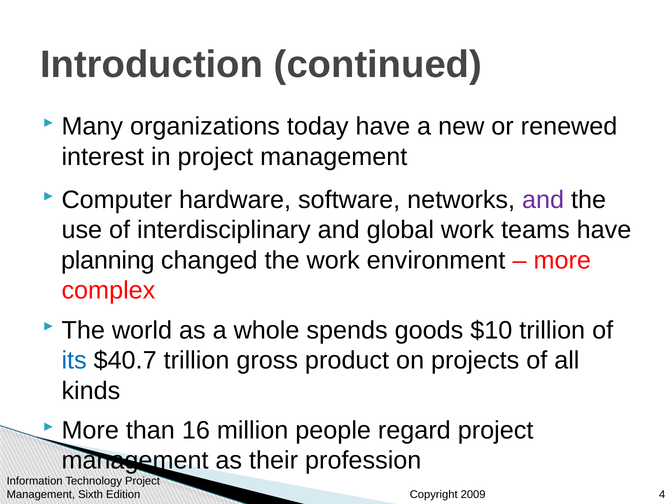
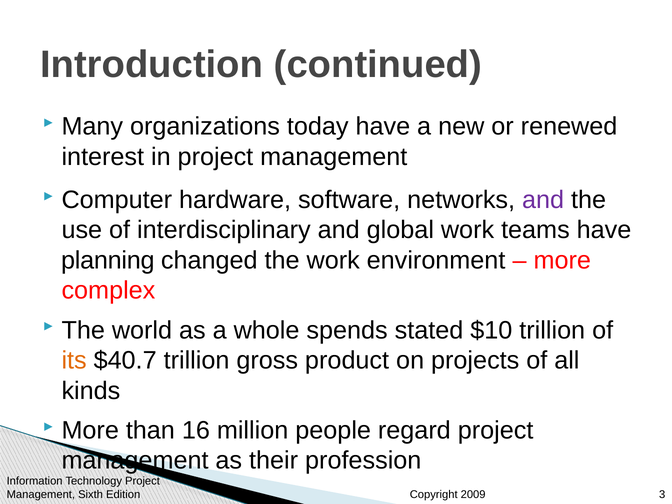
goods: goods -> stated
its colour: blue -> orange
4: 4 -> 3
